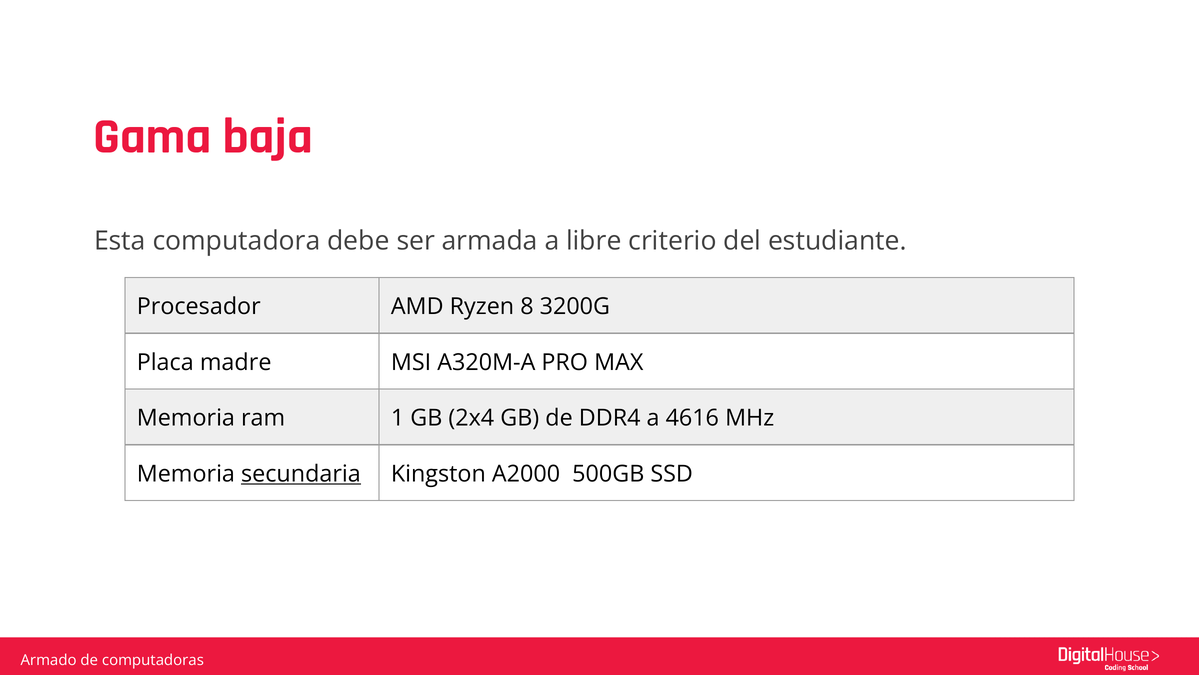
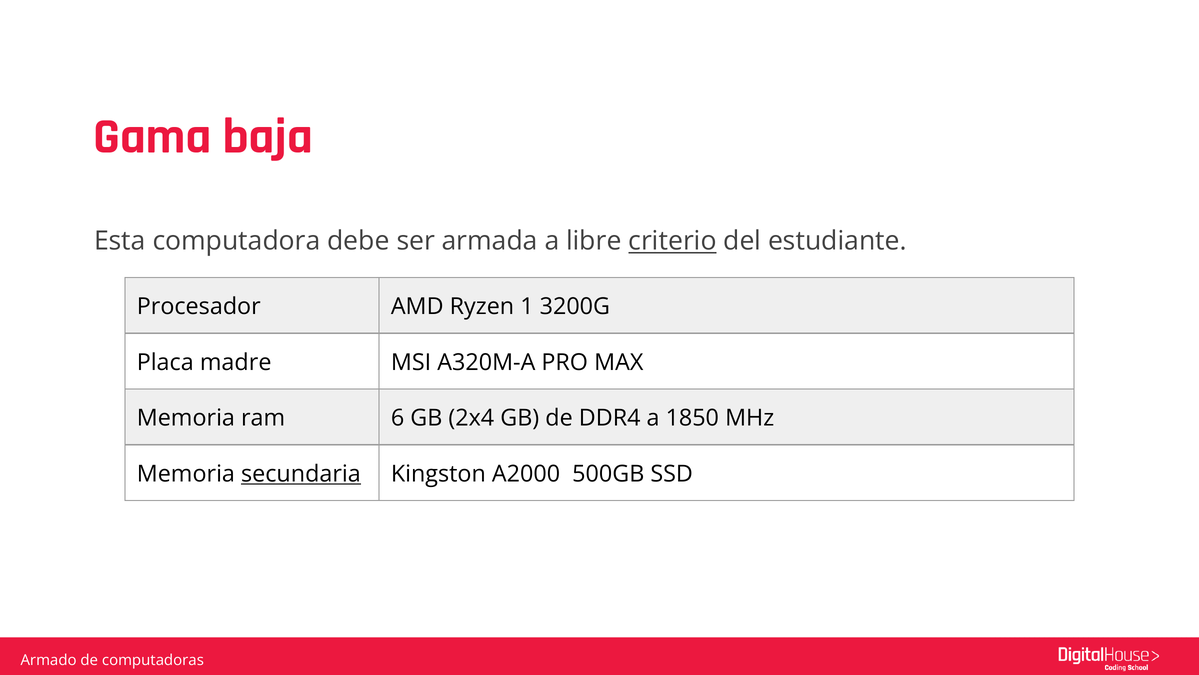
criterio underline: none -> present
8: 8 -> 1
1: 1 -> 6
4616: 4616 -> 1850
